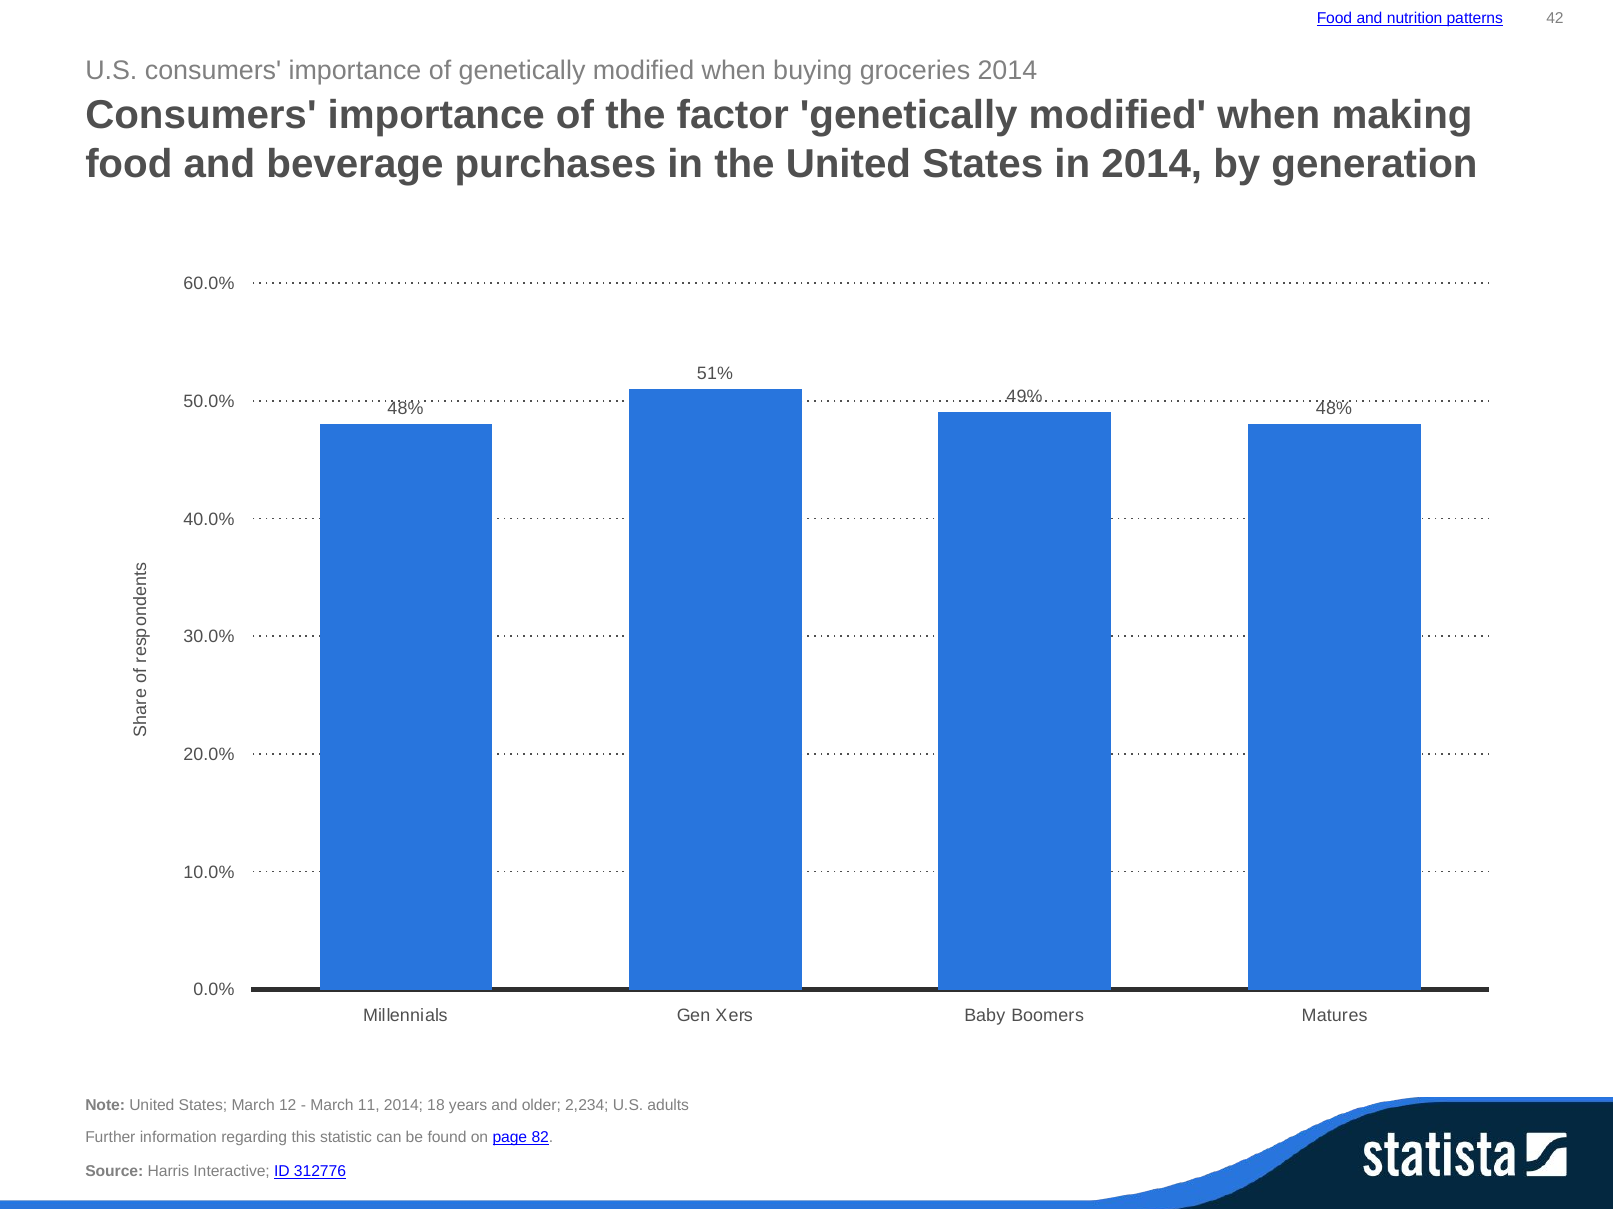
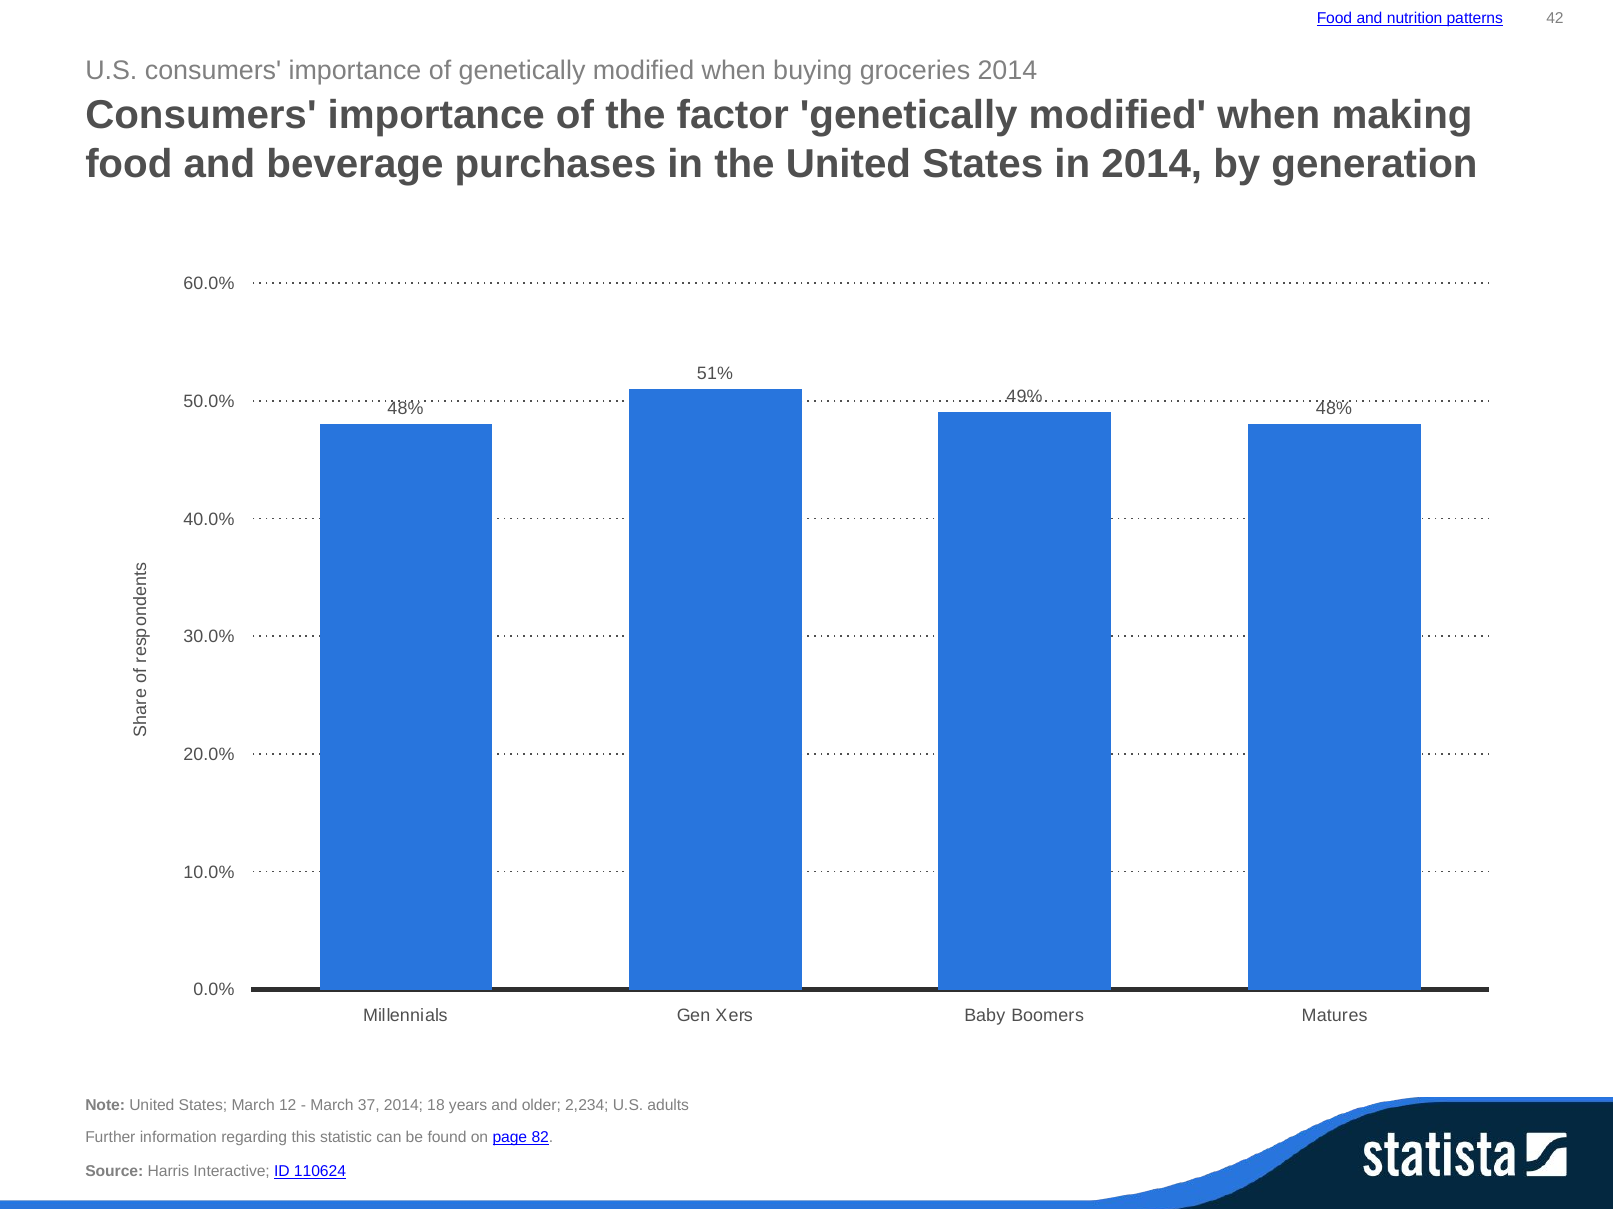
11: 11 -> 37
312776: 312776 -> 110624
